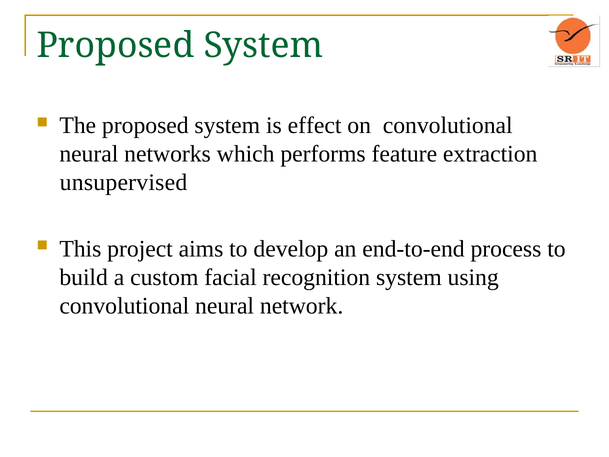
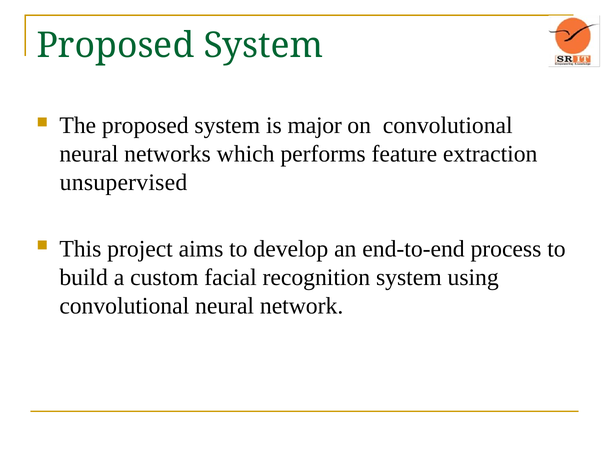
effect: effect -> major
